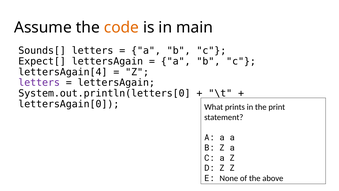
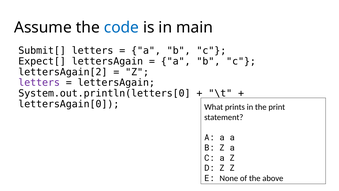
code colour: orange -> blue
Sounds[: Sounds[ -> Submit[
lettersAgain[4: lettersAgain[4 -> lettersAgain[2
